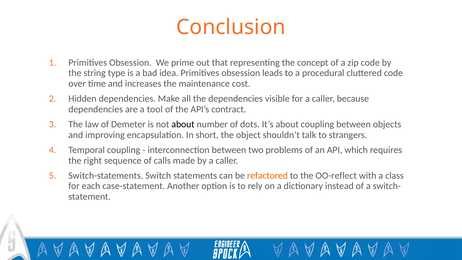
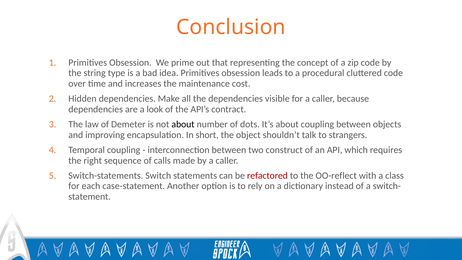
tool: tool -> look
problems: problems -> construct
refactored colour: orange -> red
